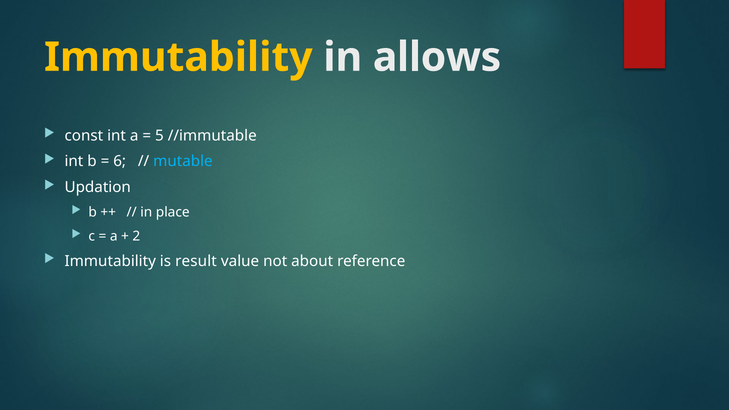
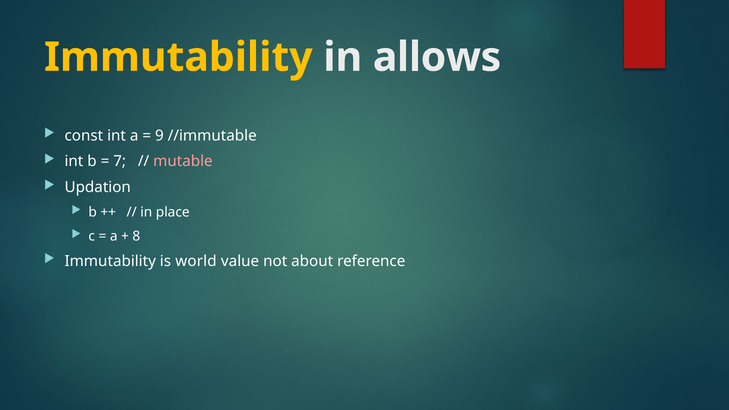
5: 5 -> 9
6: 6 -> 7
mutable colour: light blue -> pink
2: 2 -> 8
result: result -> world
